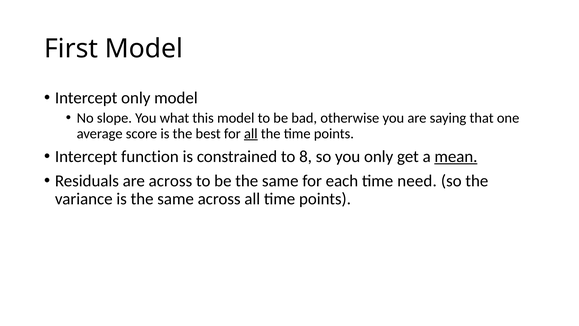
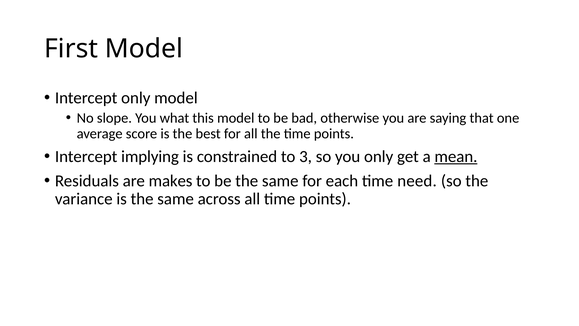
all at (251, 133) underline: present -> none
function: function -> implying
8: 8 -> 3
are across: across -> makes
